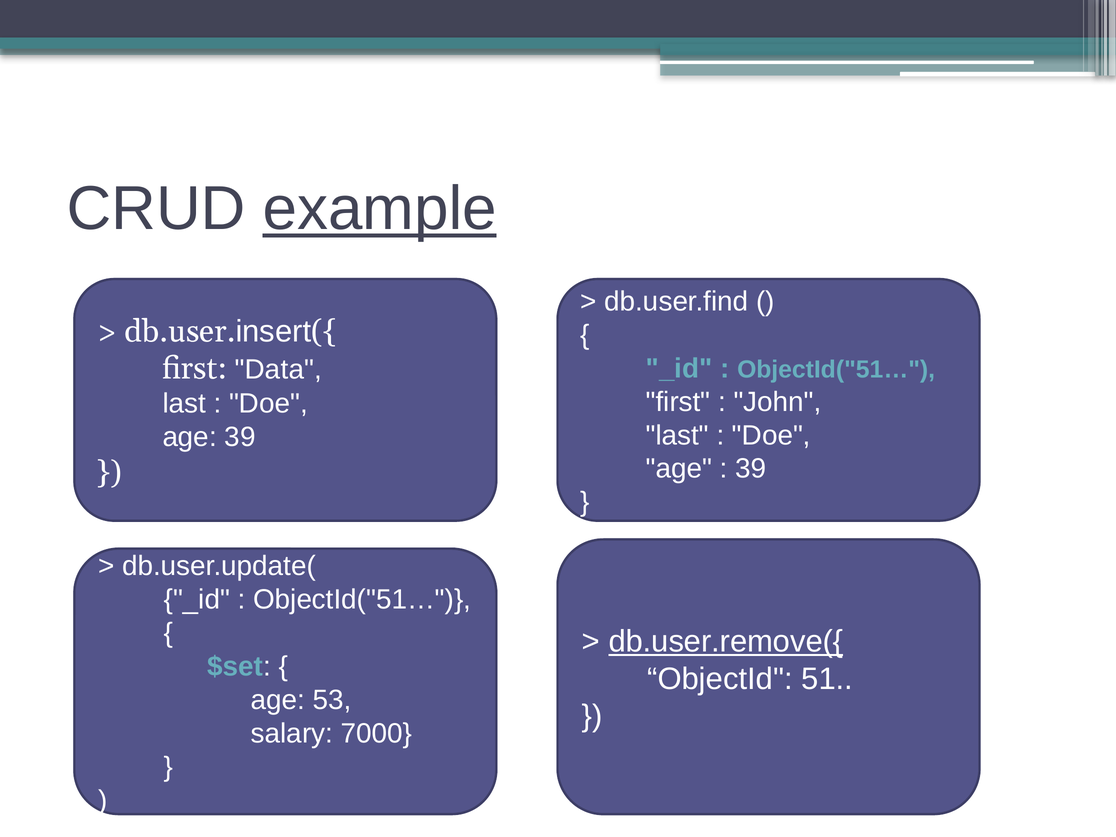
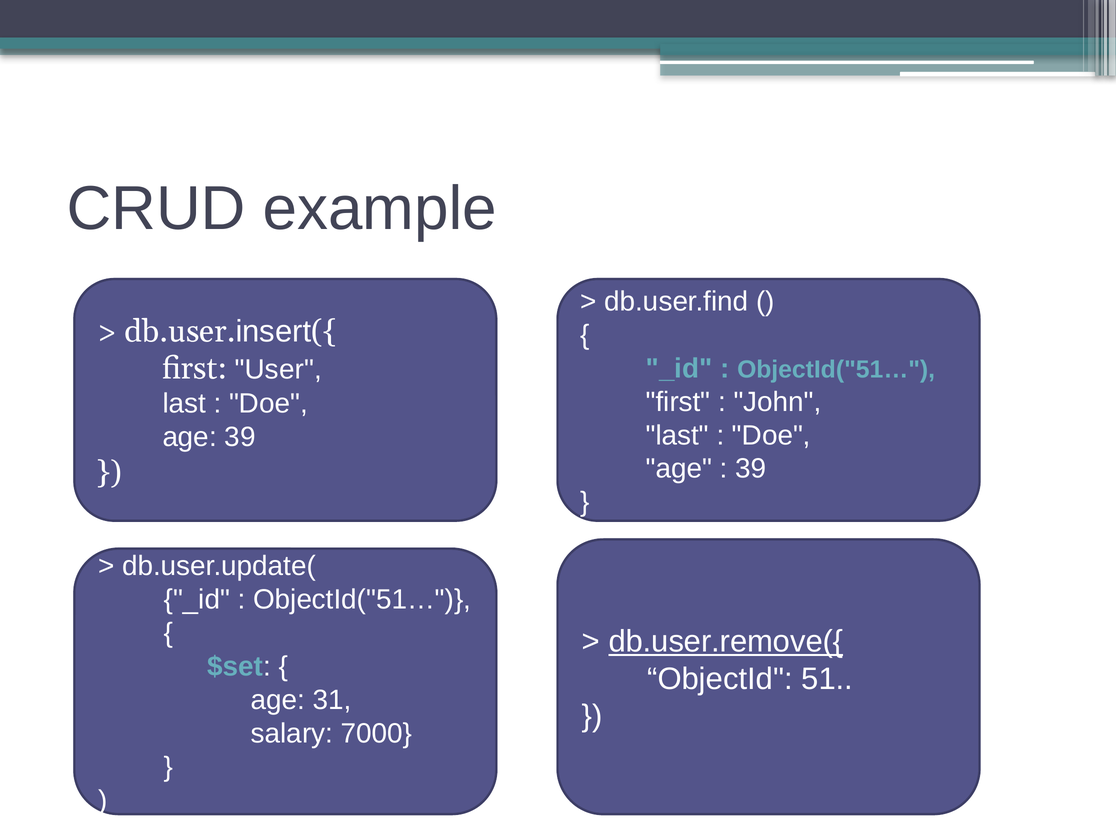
example underline: present -> none
Data: Data -> User
53: 53 -> 31
